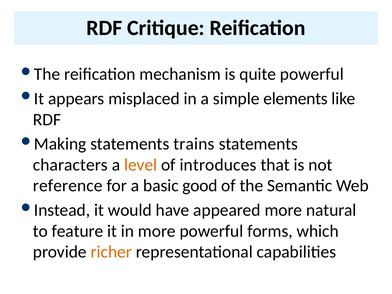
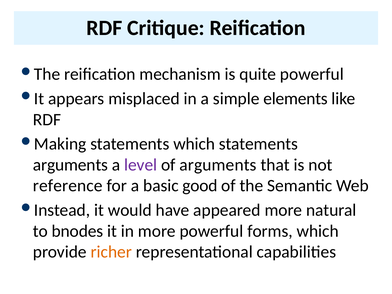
statements trains: trains -> which
characters at (70, 165): characters -> arguments
level colour: orange -> purple
of introduces: introduces -> arguments
feature: feature -> bnodes
